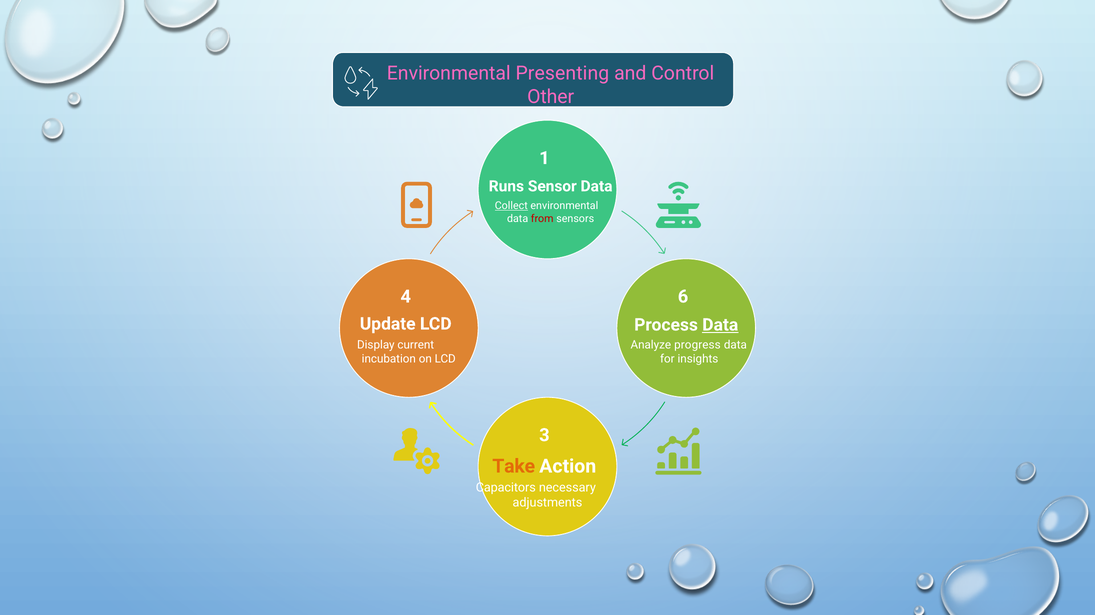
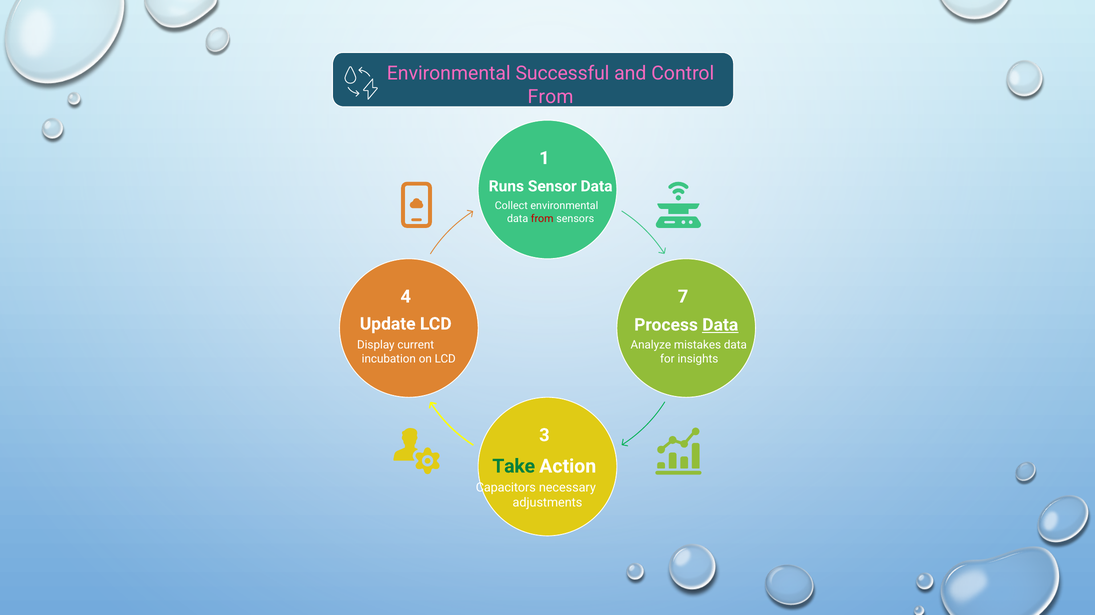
Presenting: Presenting -> Successful
Other at (551, 97): Other -> From
Collect underline: present -> none
6: 6 -> 7
progress: progress -> mistakes
Take colour: orange -> green
